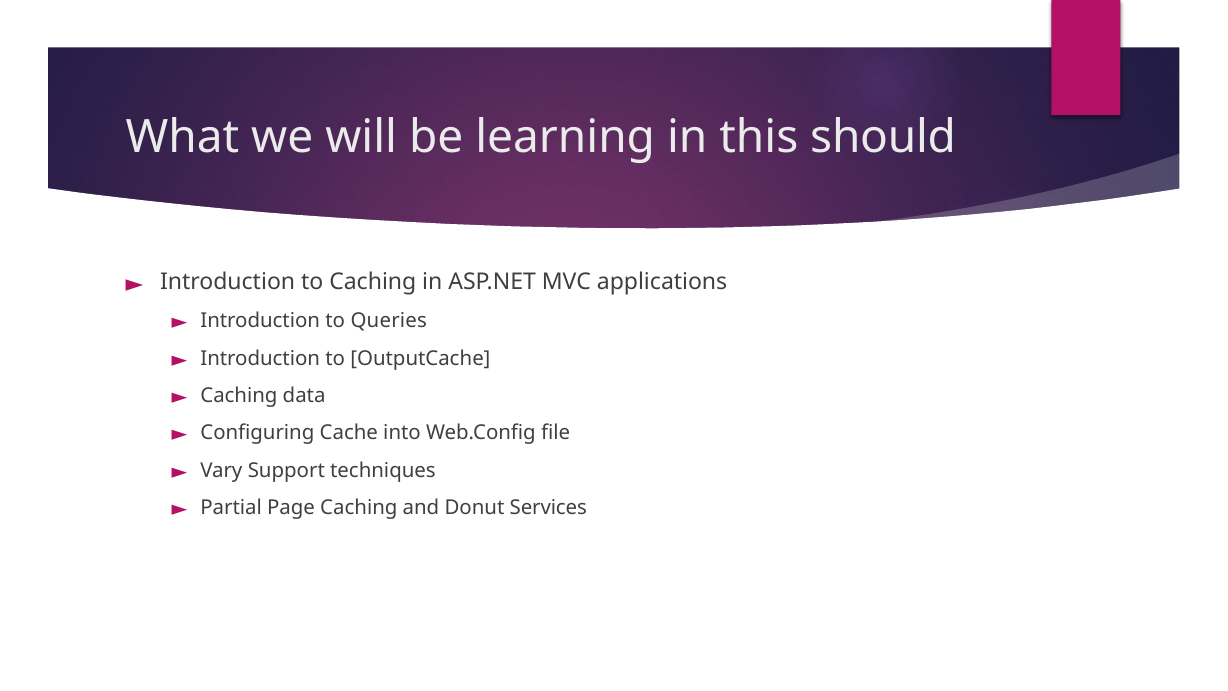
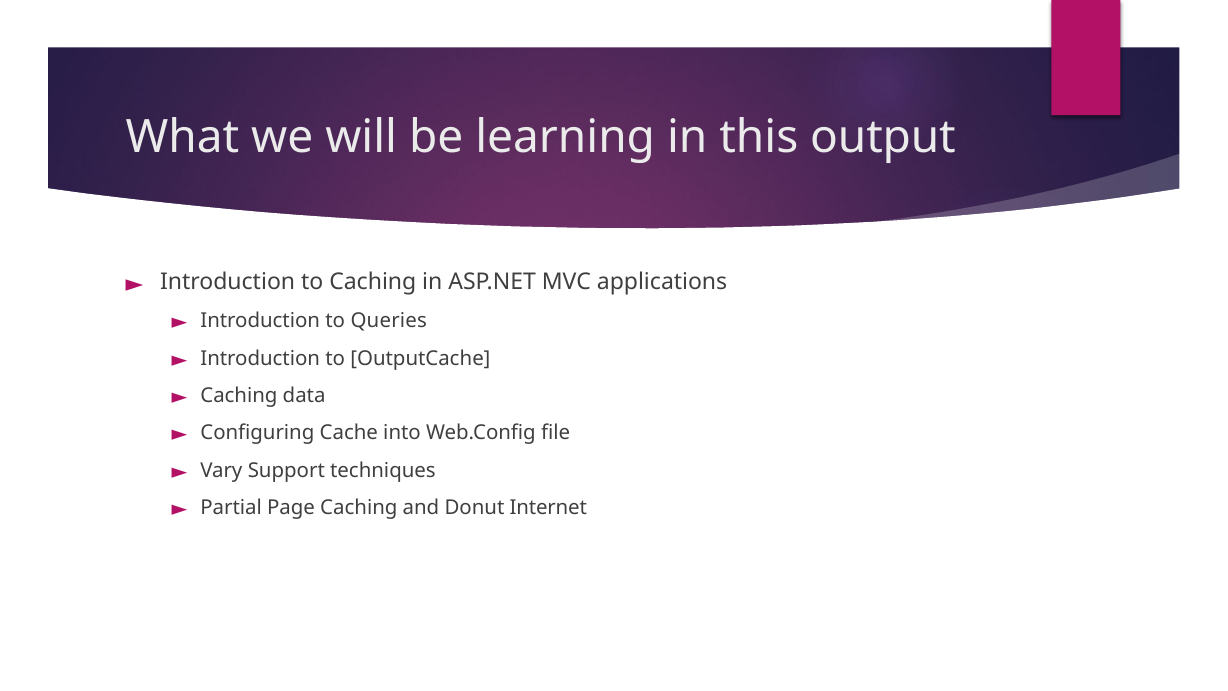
should: should -> output
Services: Services -> Internet
